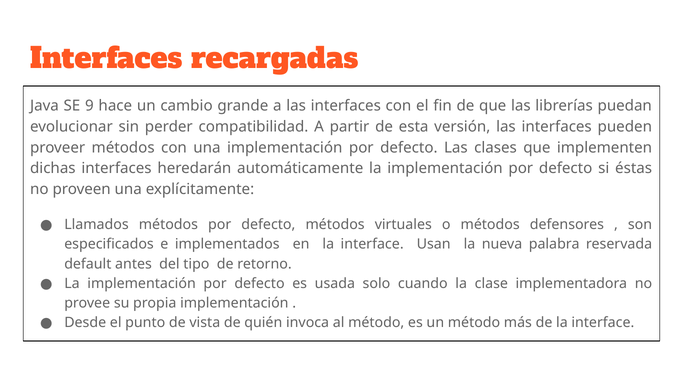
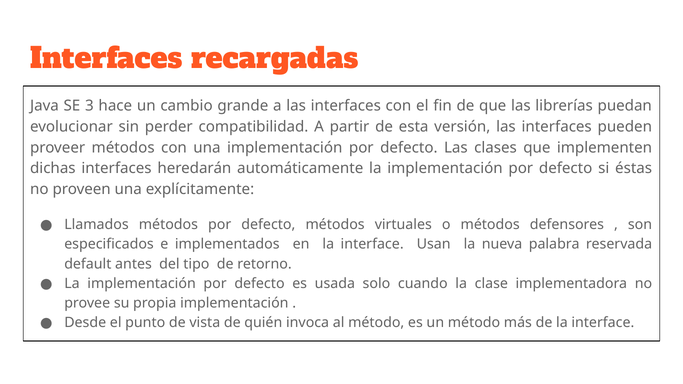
9: 9 -> 3
